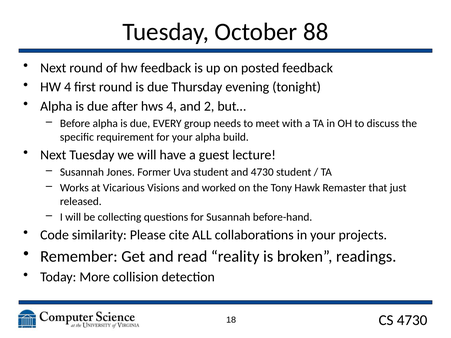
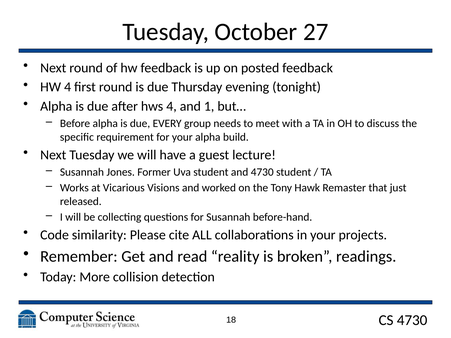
88: 88 -> 27
2: 2 -> 1
